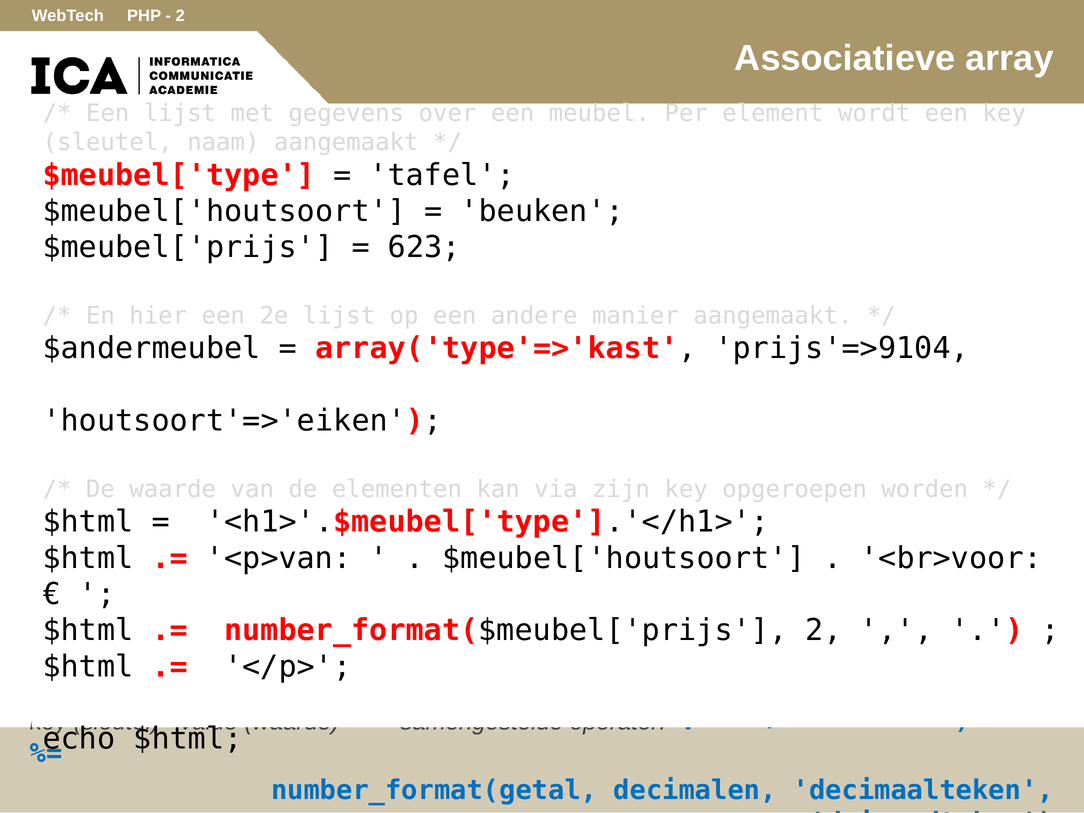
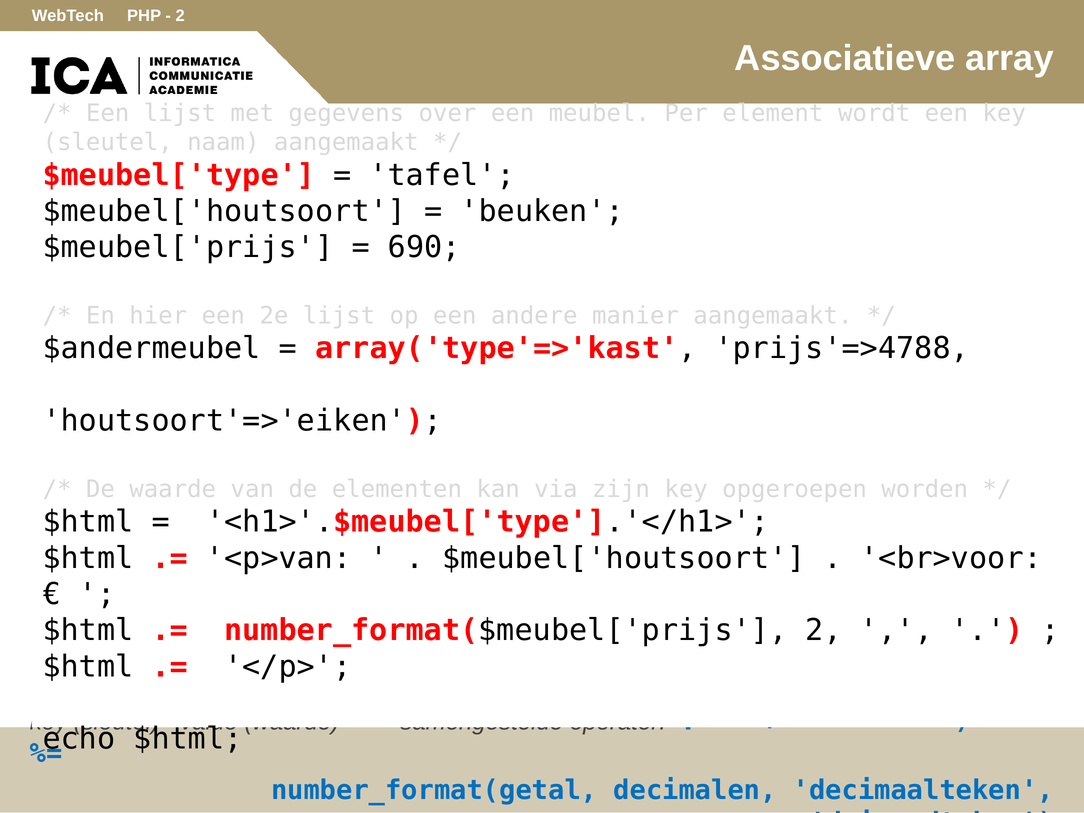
623: 623 -> 690
prijs'=>9104: prijs'=>9104 -> prijs'=>4788
